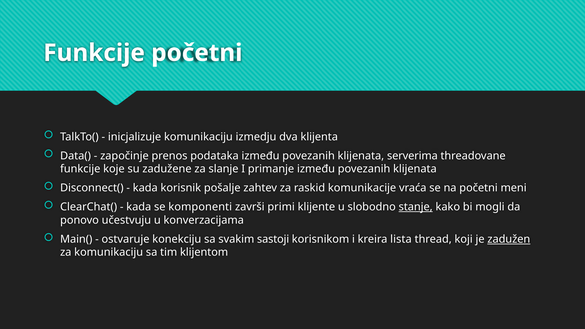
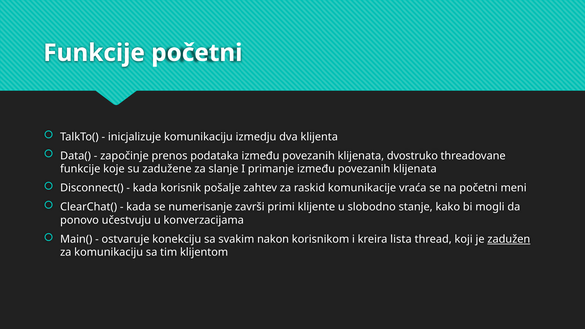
serverima: serverima -> dvostruko
komponenti: komponenti -> numerisanje
stanje underline: present -> none
sastoji: sastoji -> nakon
